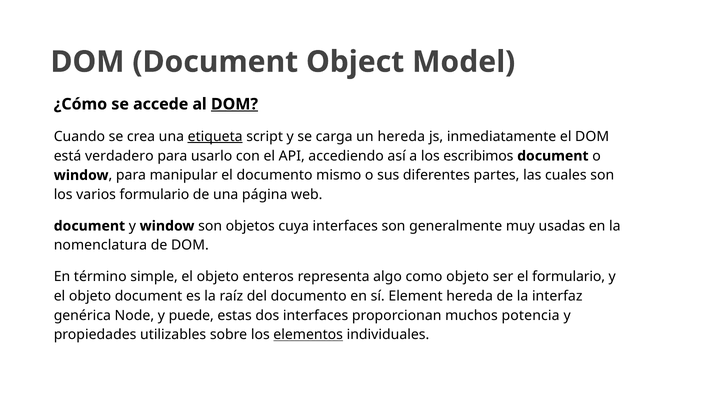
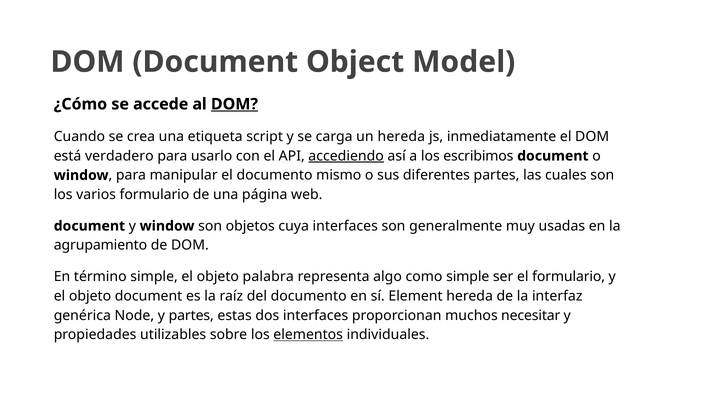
etiqueta underline: present -> none
accediendo underline: none -> present
nomenclatura: nomenclatura -> agrupamiento
enteros: enteros -> palabra
como objeto: objeto -> simple
y puede: puede -> partes
potencia: potencia -> necesitar
